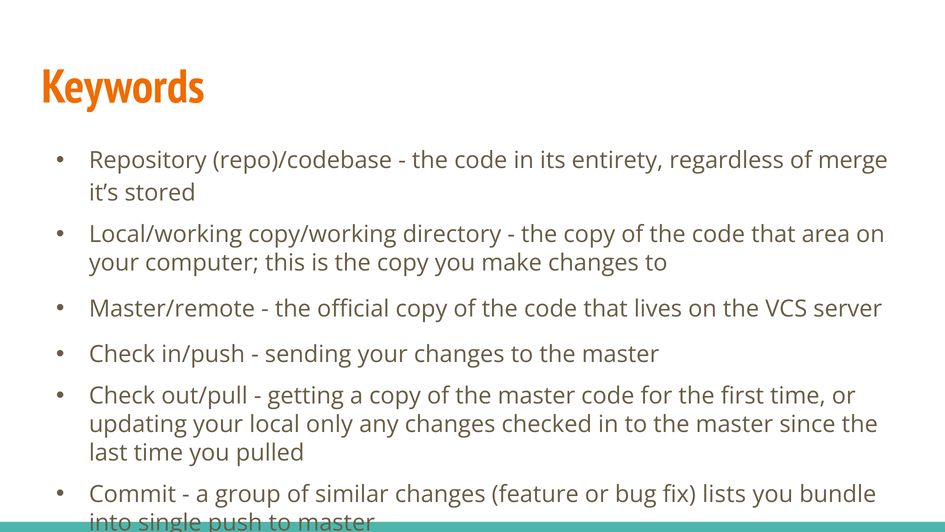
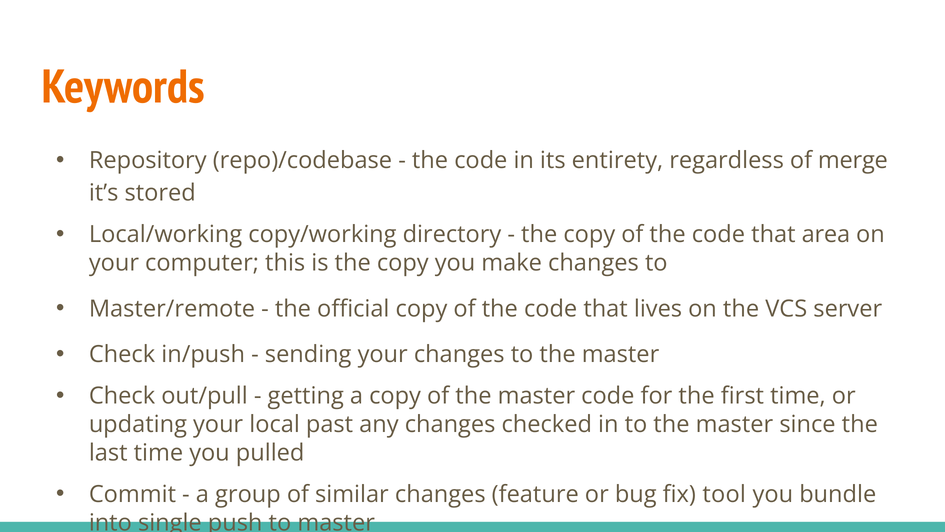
only: only -> past
lists: lists -> tool
